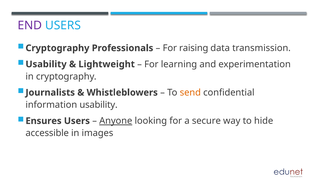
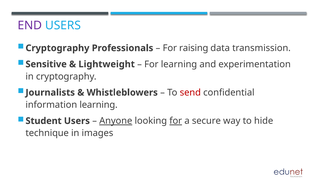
Usability at (46, 64): Usability -> Sensitive
send colour: orange -> red
information usability: usability -> learning
Ensures: Ensures -> Student
for at (176, 121) underline: none -> present
accessible: accessible -> technique
